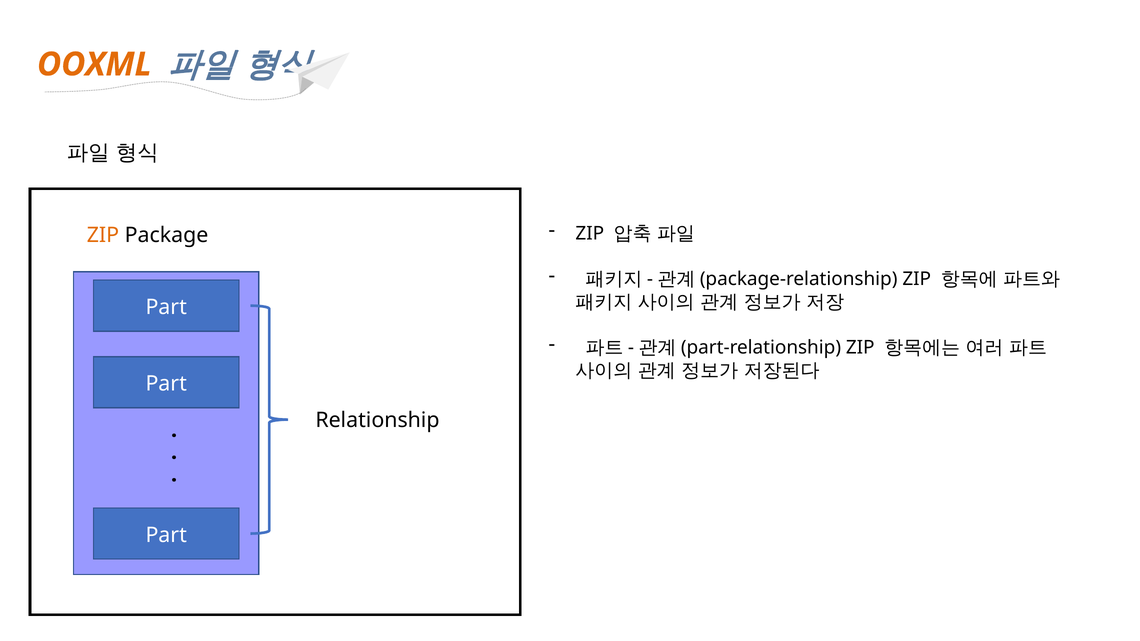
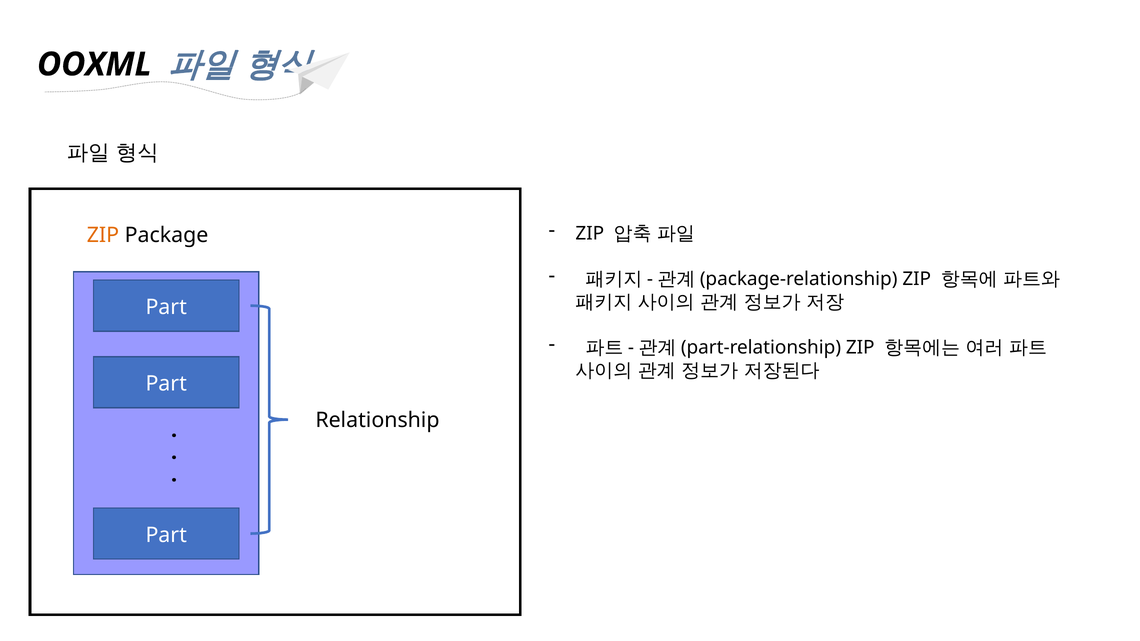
OOXML colour: orange -> black
